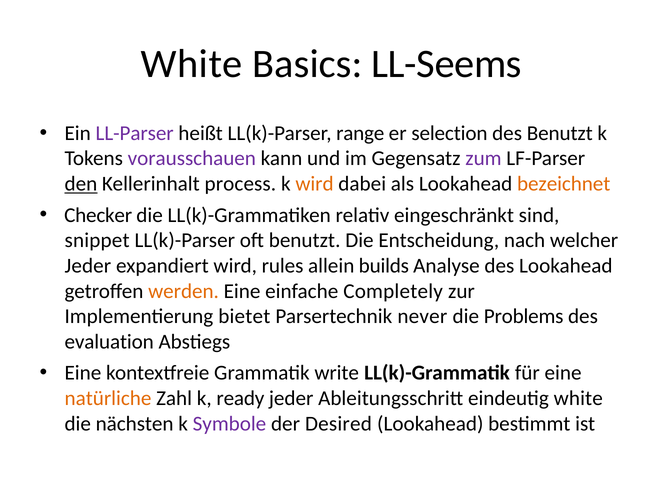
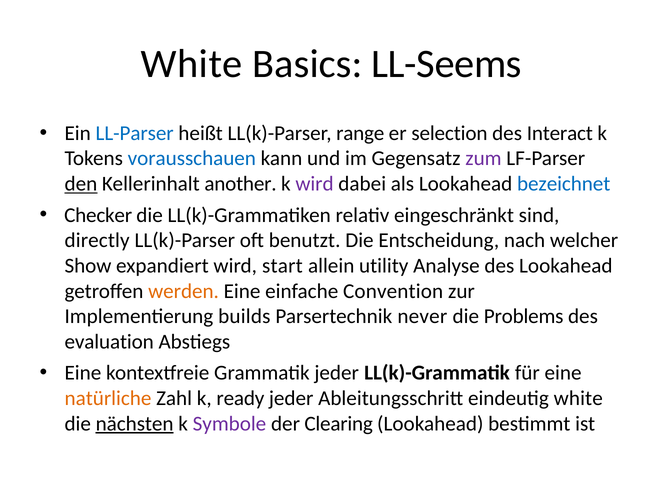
LL-Parser colour: purple -> blue
des Benutzt: Benutzt -> Interact
vorausschauen colour: purple -> blue
process: process -> another
wird at (315, 184) colour: orange -> purple
bezeichnet colour: orange -> blue
snippet: snippet -> directly
Jeder at (88, 266): Jeder -> Show
rules: rules -> start
builds: builds -> utility
Completely: Completely -> Convention
bietet: bietet -> builds
Grammatik write: write -> jeder
nächsten underline: none -> present
Desired: Desired -> Clearing
